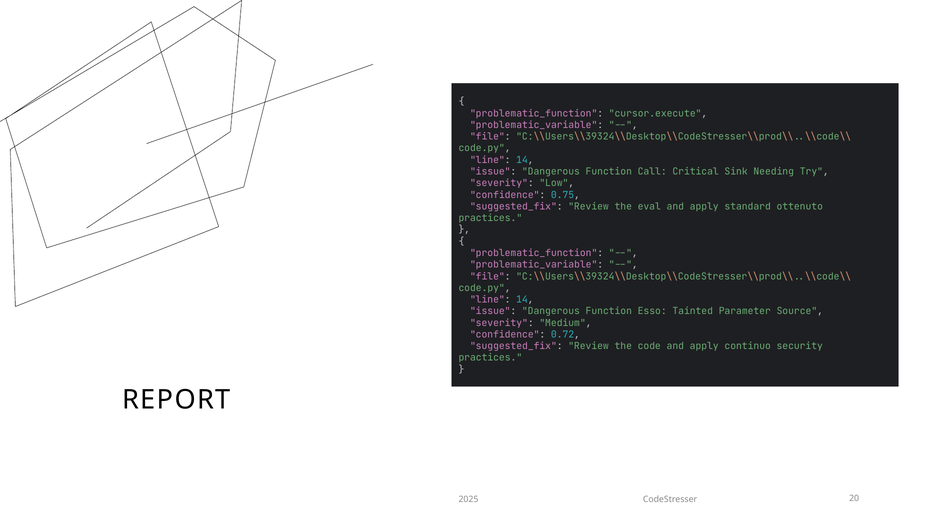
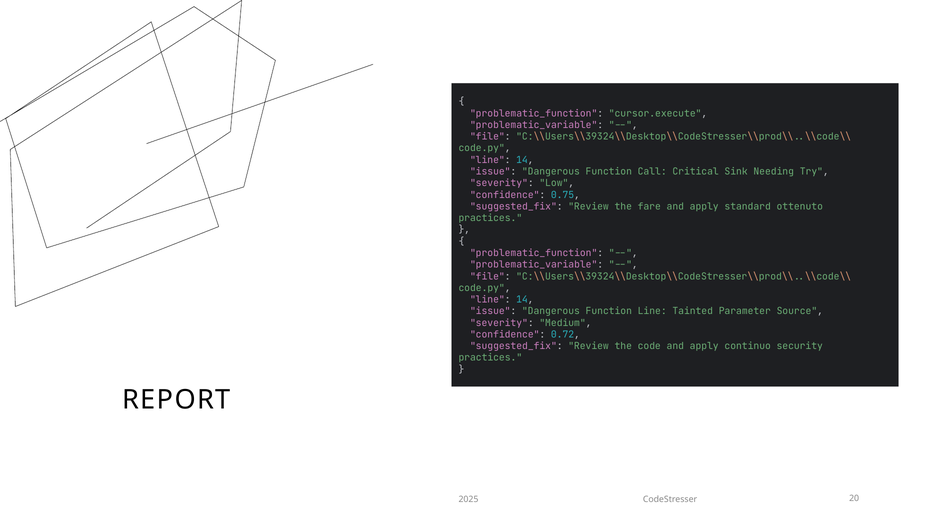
eval: eval -> fare
Function Esso: Esso -> Line
